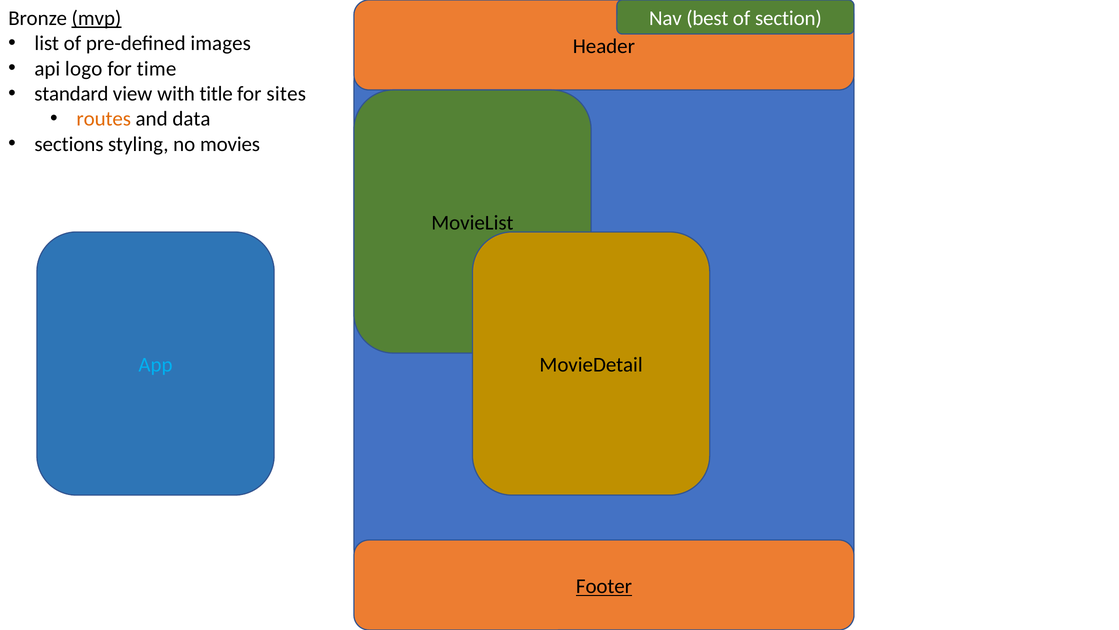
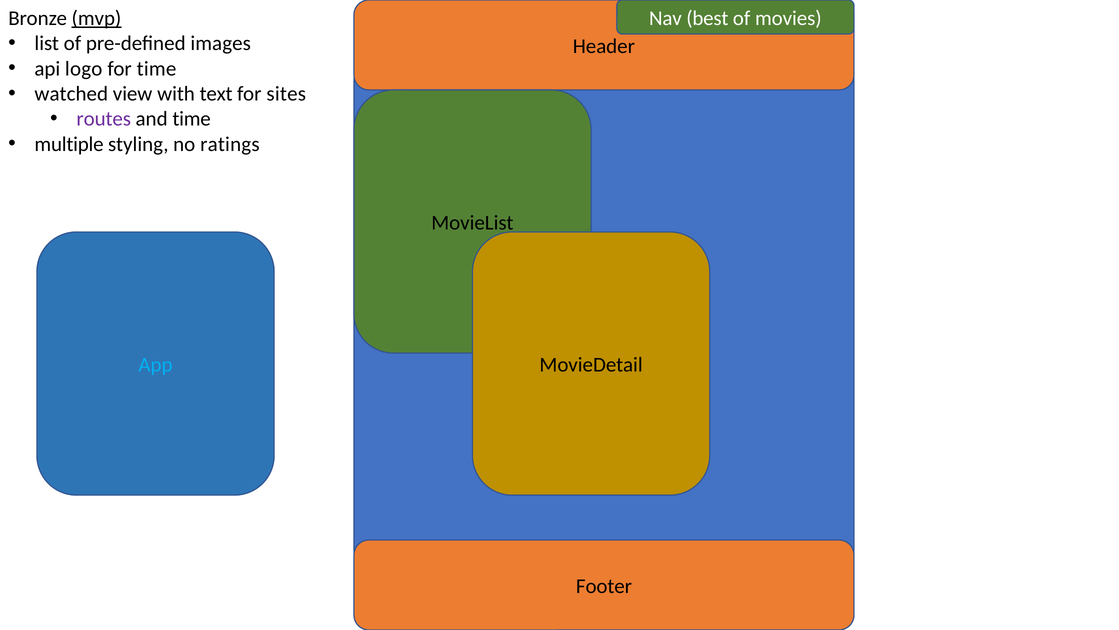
section: section -> movies
standard: standard -> watched
title: title -> text
routes colour: orange -> purple
and data: data -> time
sections: sections -> multiple
movies: movies -> ratings
Footer underline: present -> none
